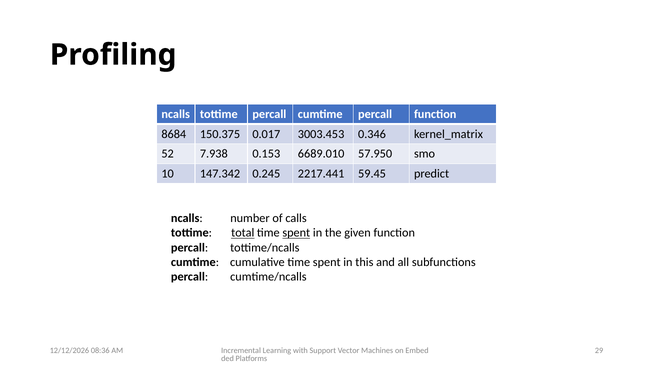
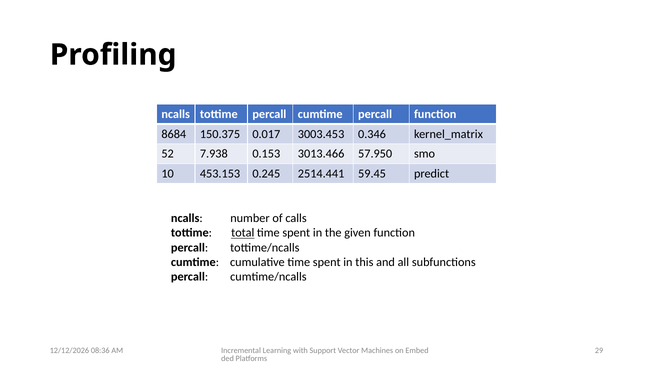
6689.010: 6689.010 -> 3013.466
147.342: 147.342 -> 453.153
2217.441: 2217.441 -> 2514.441
spent at (296, 233) underline: present -> none
